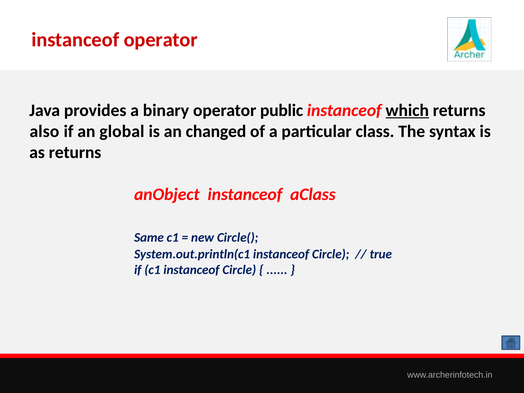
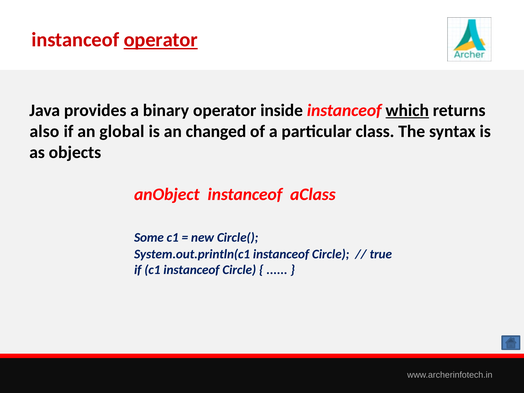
operator at (161, 40) underline: none -> present
public: public -> inside
as returns: returns -> objects
Same: Same -> Some
